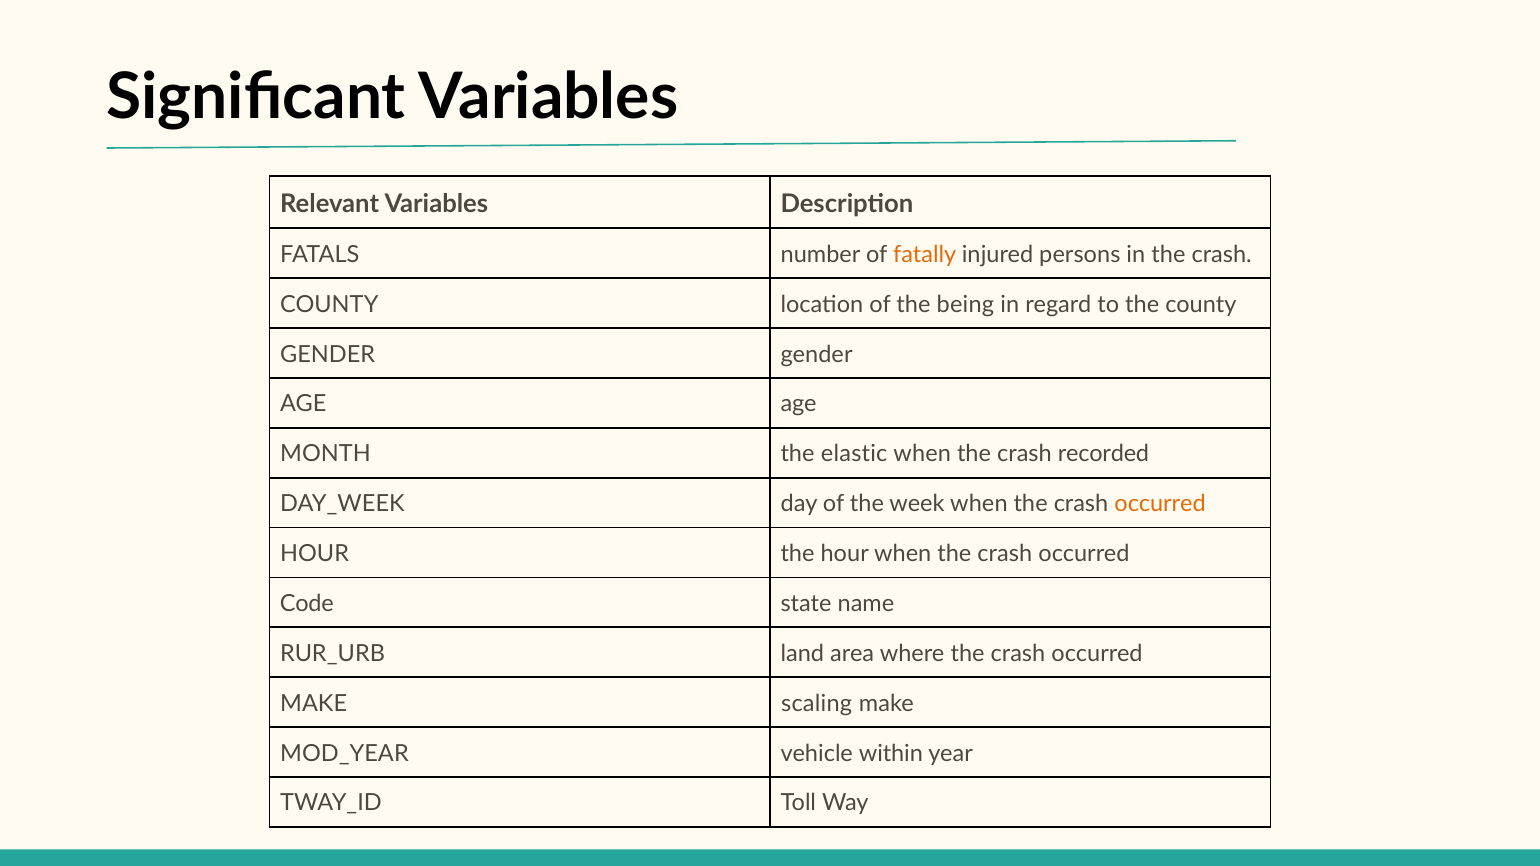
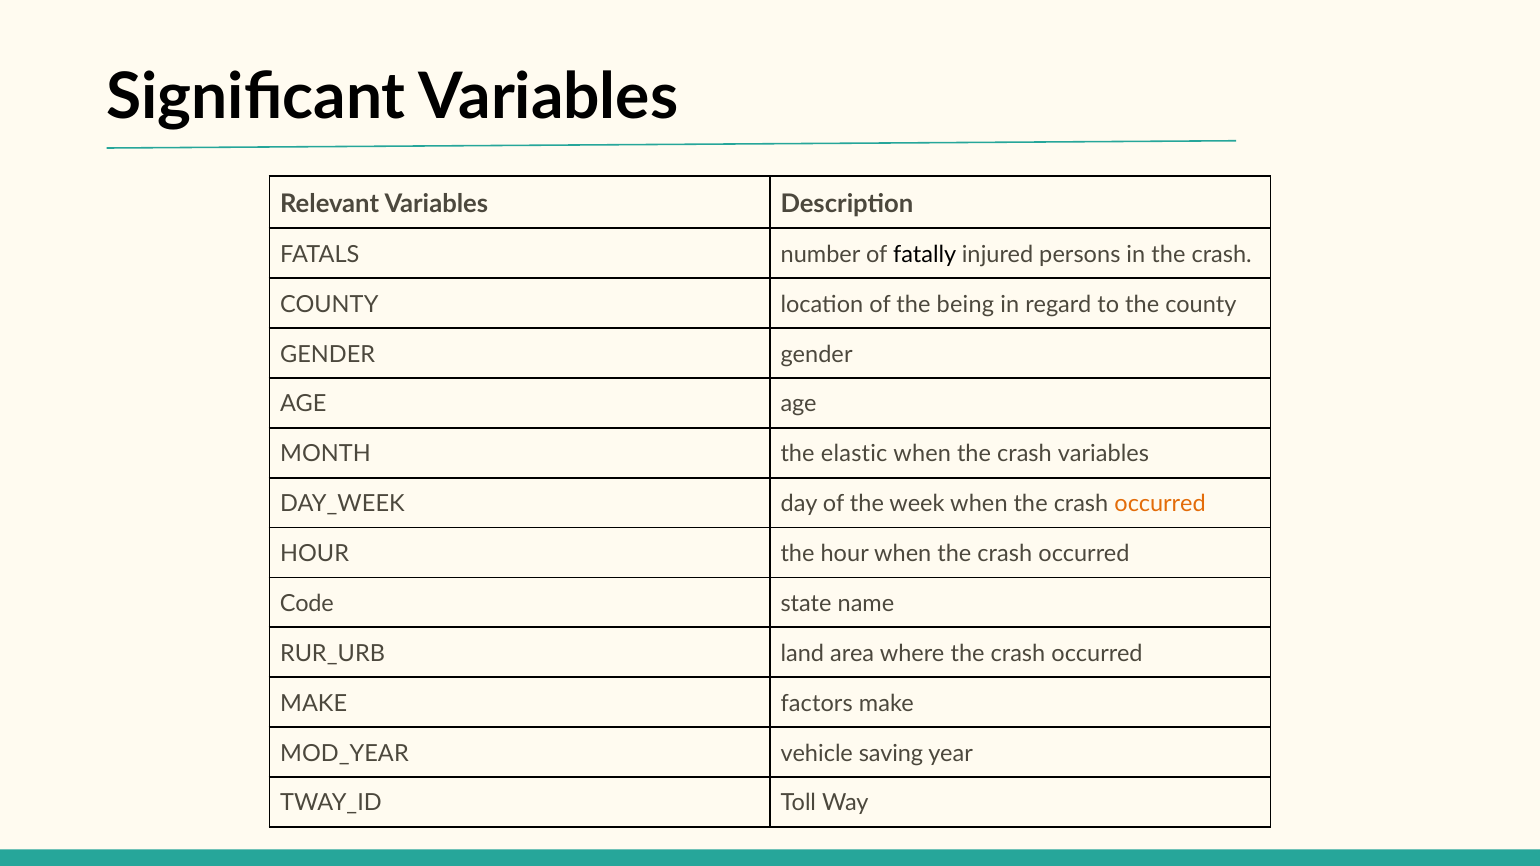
fatally colour: orange -> black
crash recorded: recorded -> variables
scaling: scaling -> factors
within: within -> saving
